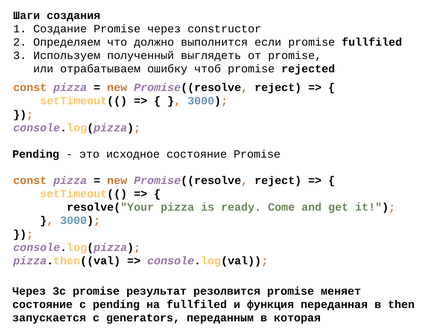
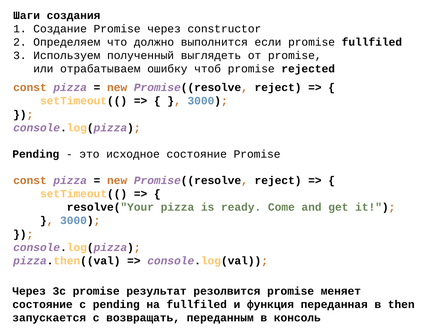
generators: generators -> возвращать
которая: которая -> консоль
